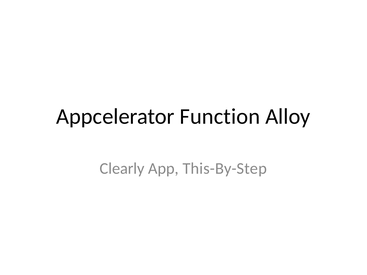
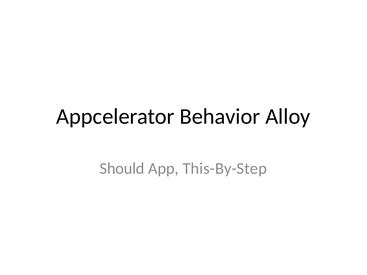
Function: Function -> Behavior
Clearly: Clearly -> Should
